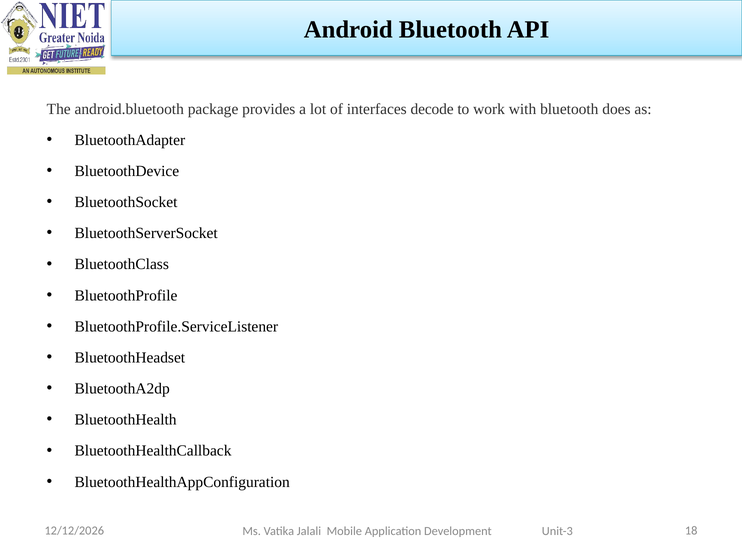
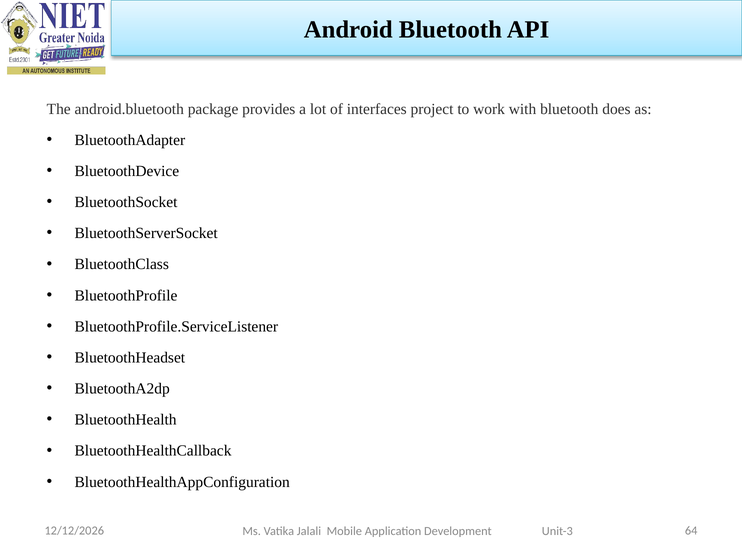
decode: decode -> project
18: 18 -> 64
